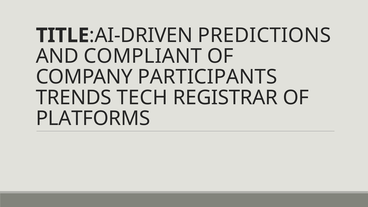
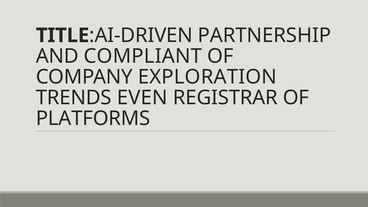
PREDICTIONS: PREDICTIONS -> PARTNERSHIP
PARTICIPANTS: PARTICIPANTS -> EXPLORATION
TECH: TECH -> EVEN
